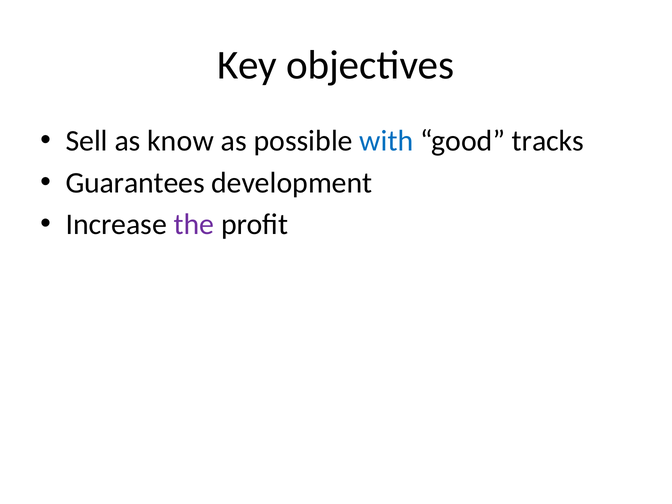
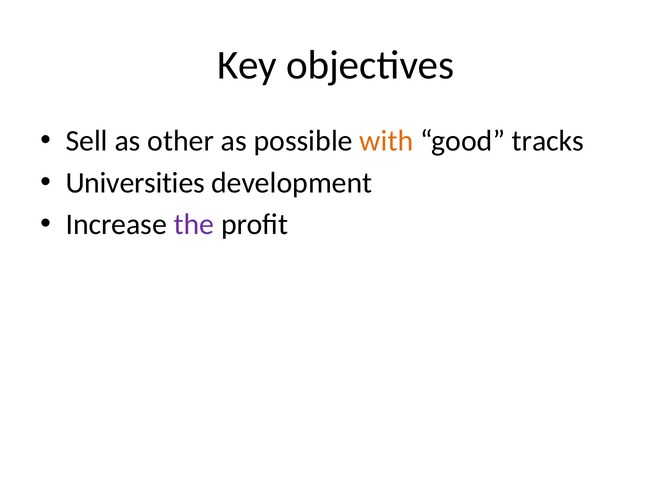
know: know -> other
with colour: blue -> orange
Guarantees: Guarantees -> Universities
